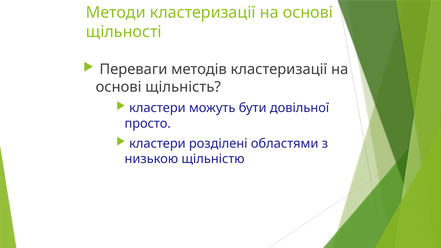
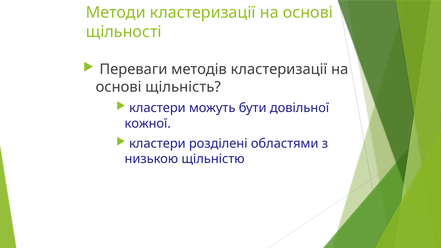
просто: просто -> кожної
